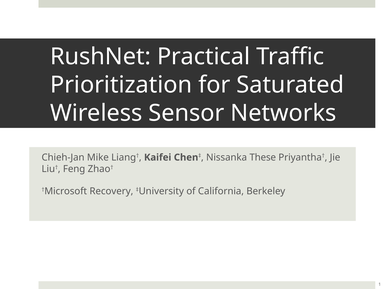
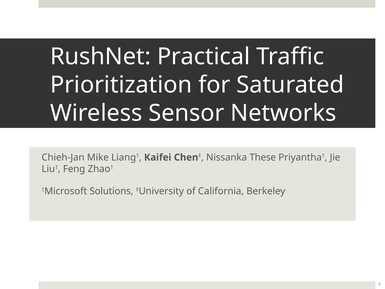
Recovery: Recovery -> Solutions
